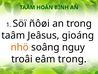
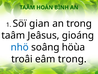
ñôøi: ñôøi -> gian
nhö colour: orange -> blue
nguy: nguy -> höùa
